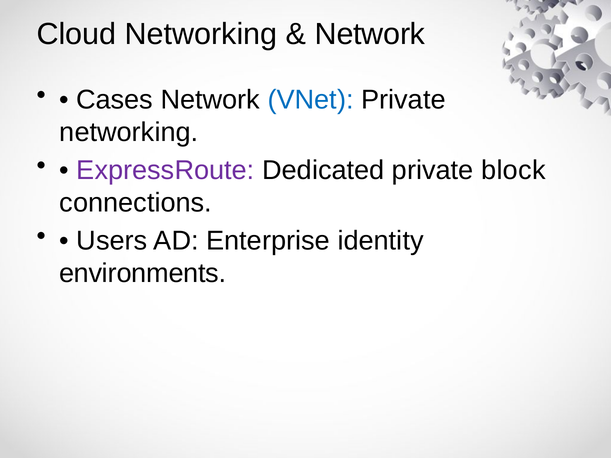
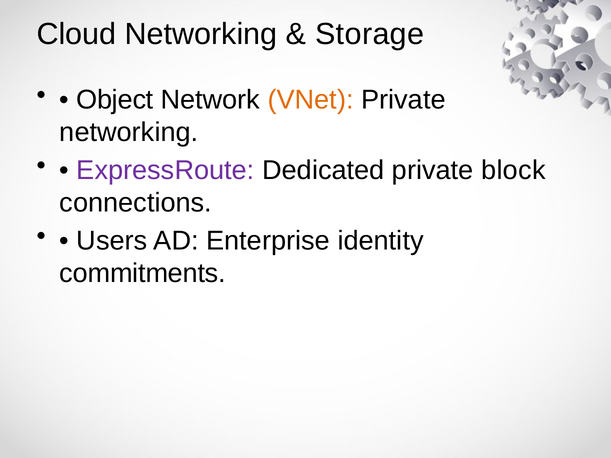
Network at (370, 34): Network -> Storage
Cases: Cases -> Object
VNet colour: blue -> orange
environments: environments -> commitments
